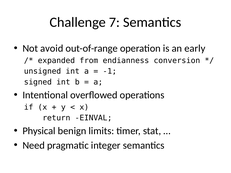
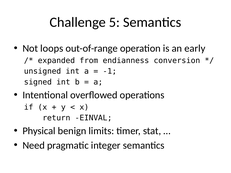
7: 7 -> 5
avoid: avoid -> loops
